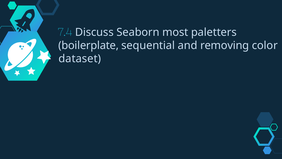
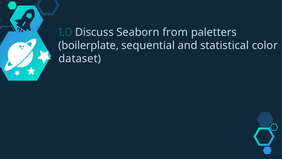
7.4: 7.4 -> 1.0
most: most -> from
removing: removing -> statistical
